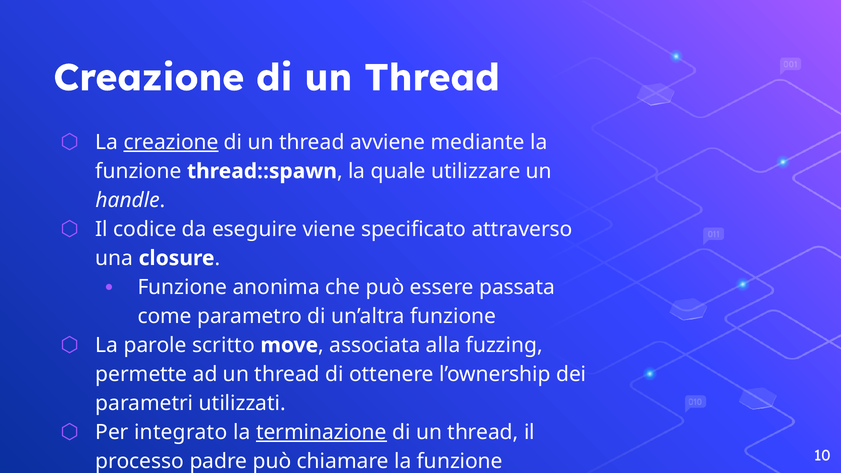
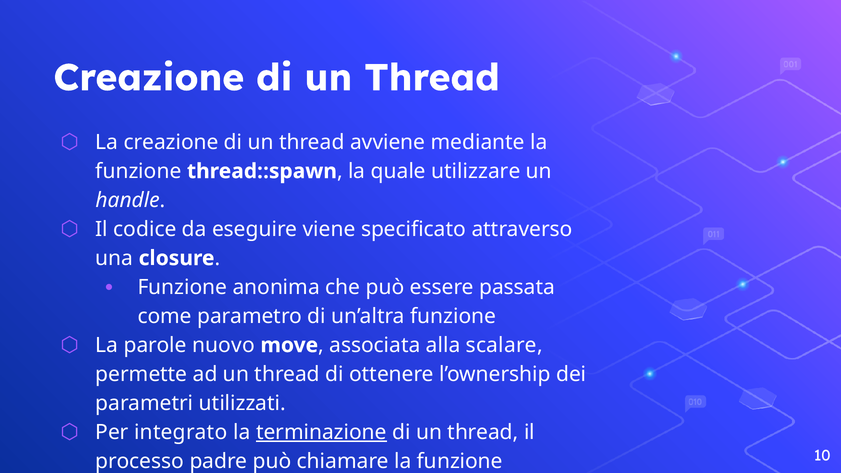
creazione at (171, 142) underline: present -> none
scritto: scritto -> nuovo
fuzzing: fuzzing -> scalare
